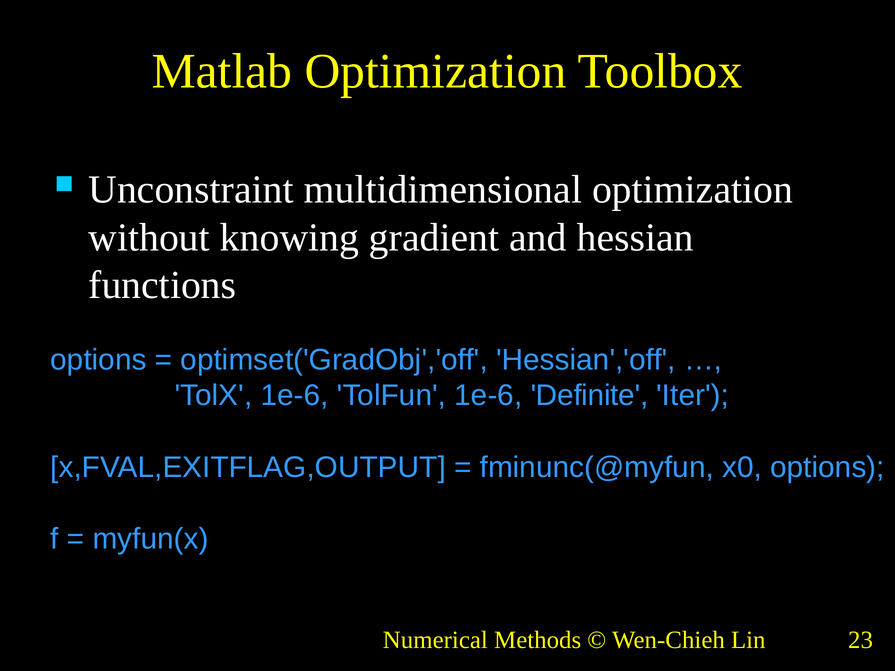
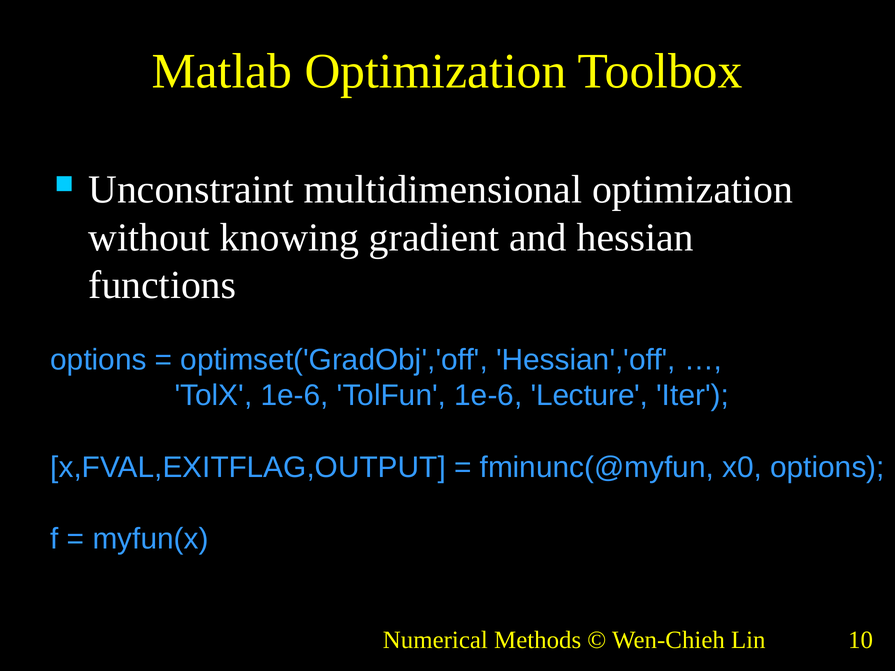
Definite: Definite -> Lecture
23: 23 -> 10
